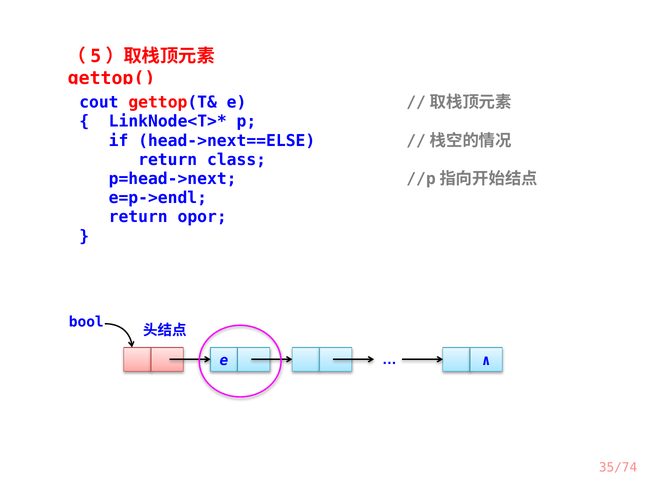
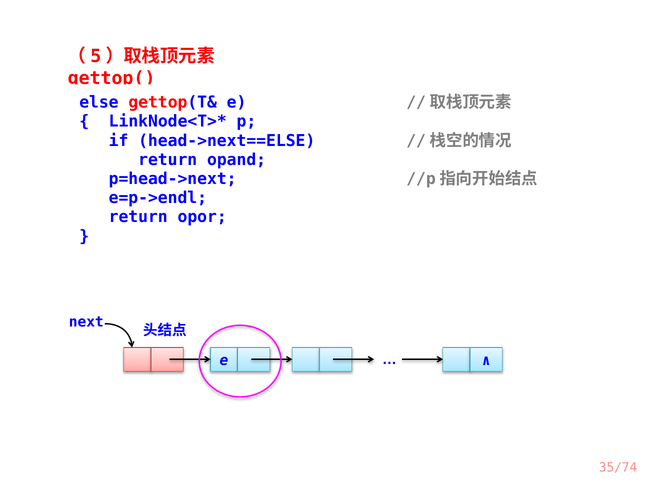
cout: cout -> else
class: class -> opand
bool: bool -> next
